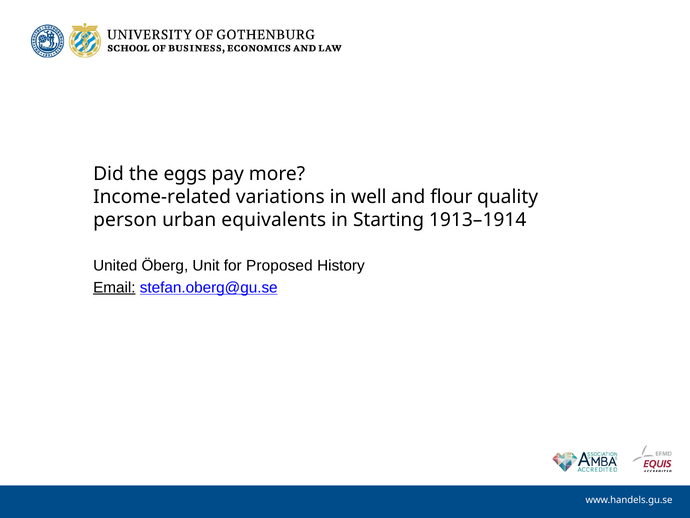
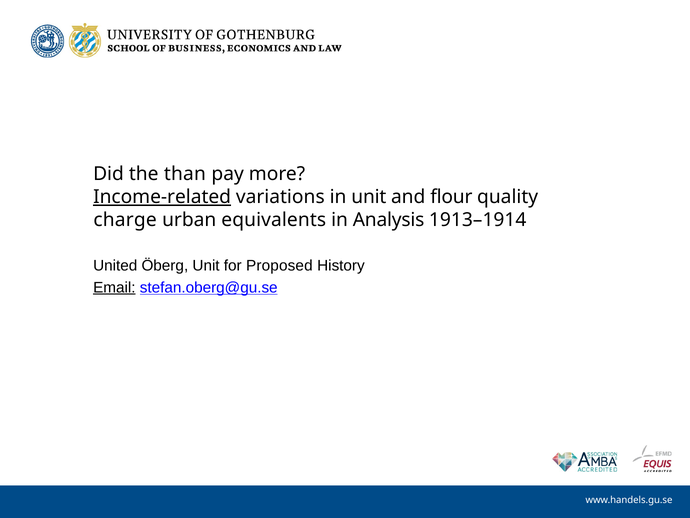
eggs: eggs -> than
Income-related underline: none -> present
in well: well -> unit
person: person -> charge
Starting: Starting -> Analysis
